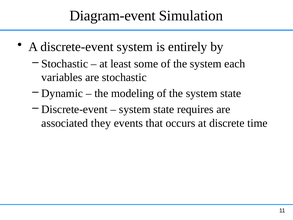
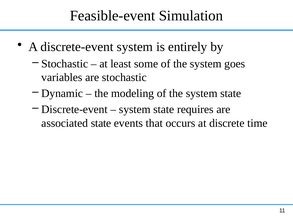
Diagram-event: Diagram-event -> Feasible-event
each: each -> goes
associated they: they -> state
